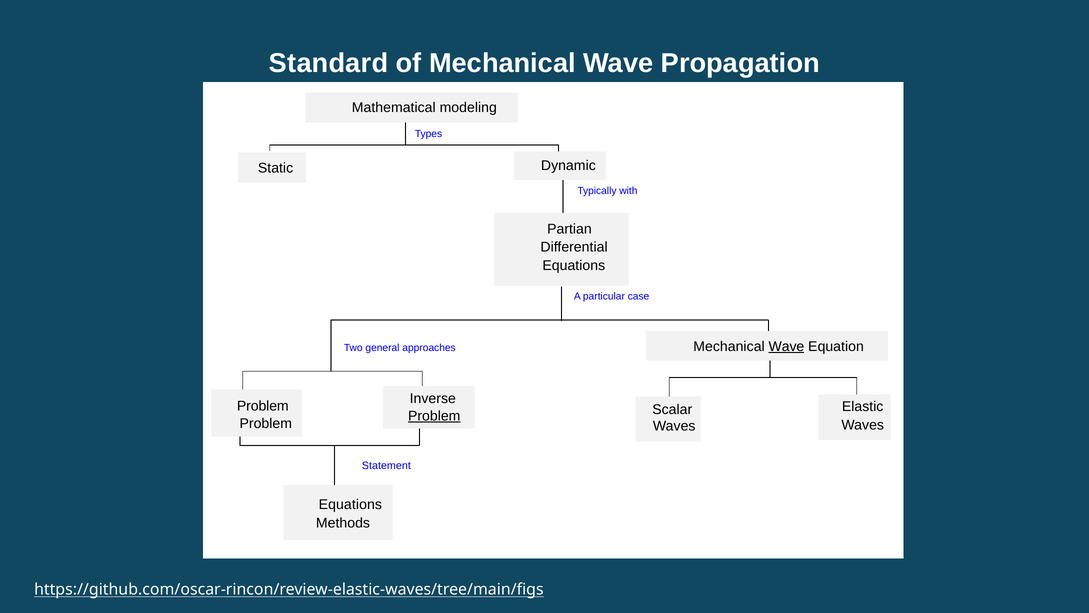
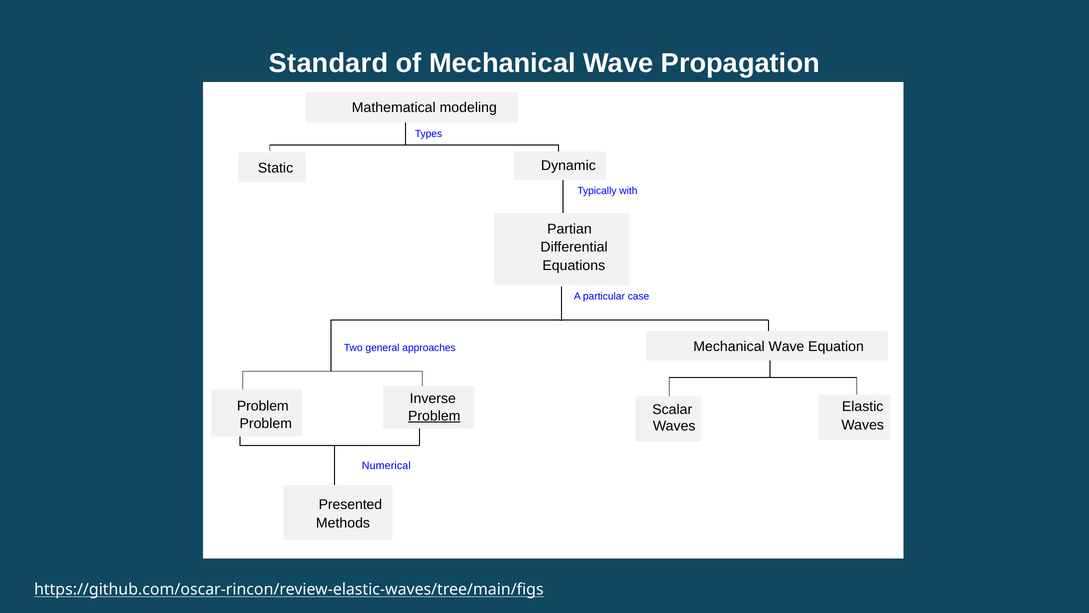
Wave at (786, 346) underline: present -> none
Statement: Statement -> Numerical
Equations at (350, 504): Equations -> Presented
